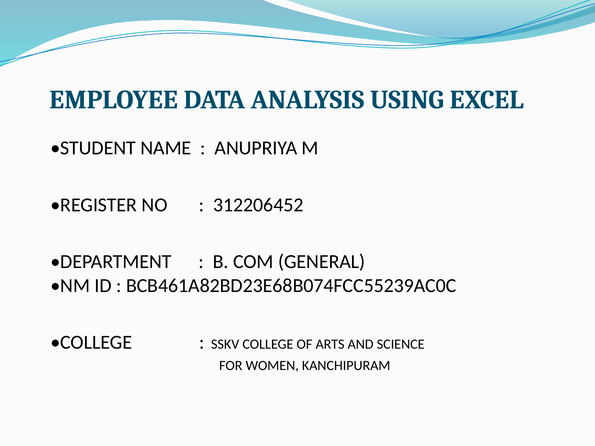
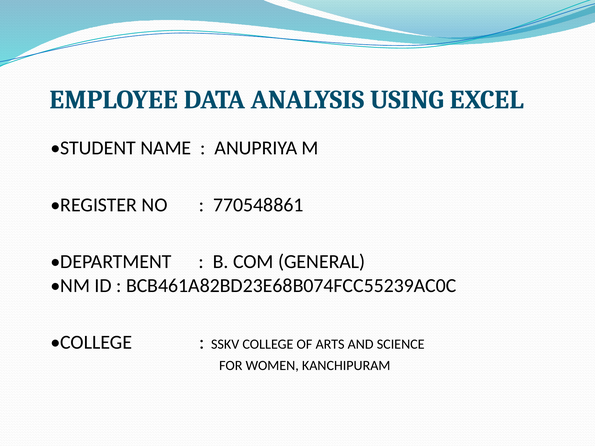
312206452: 312206452 -> 770548861
